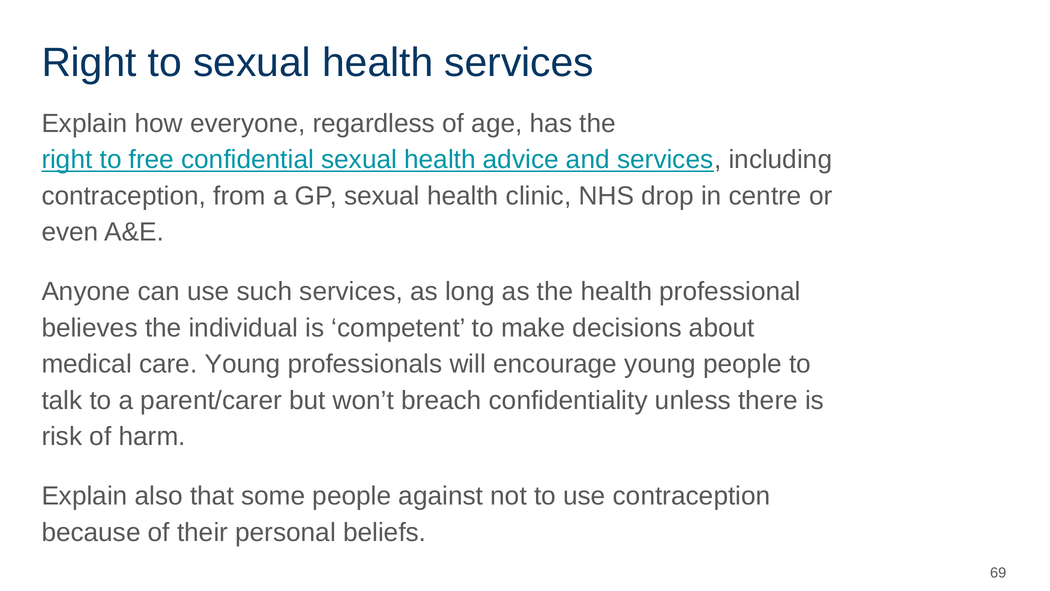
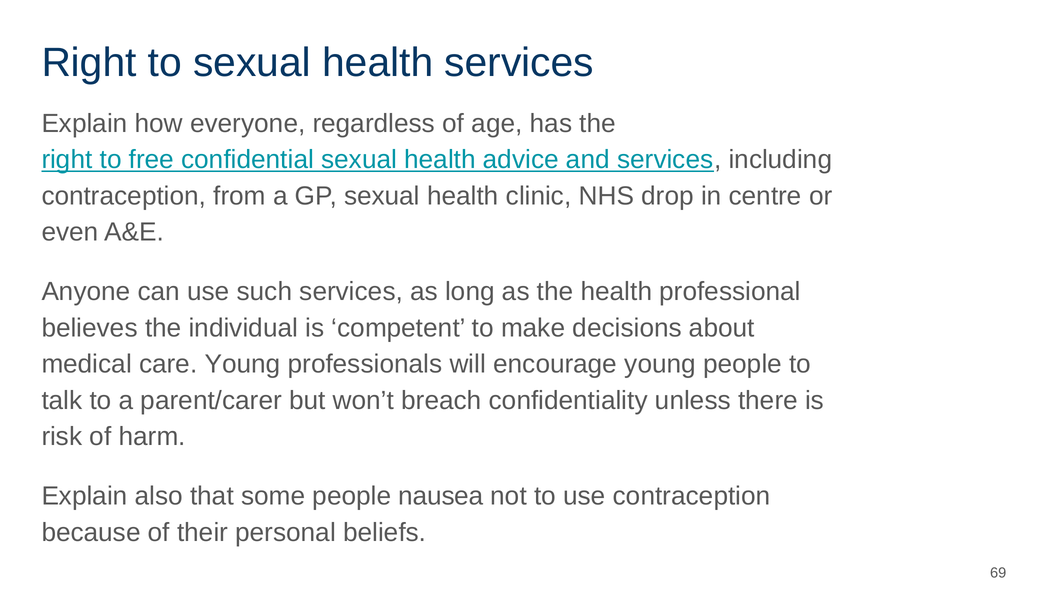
against: against -> nausea
